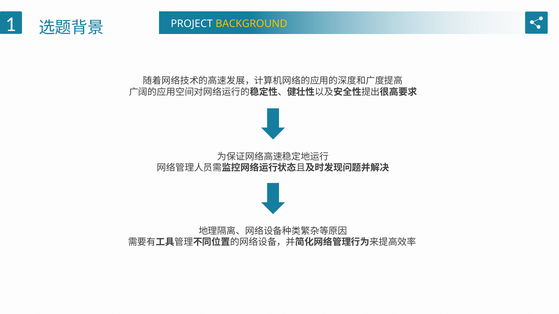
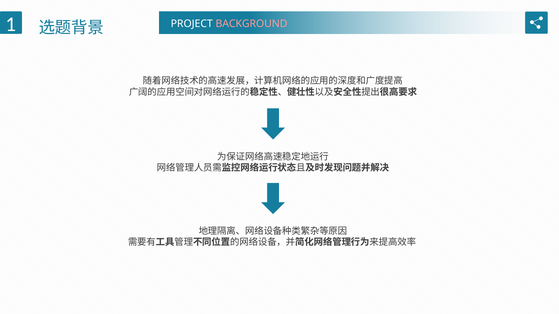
BACKGROUND colour: yellow -> pink
